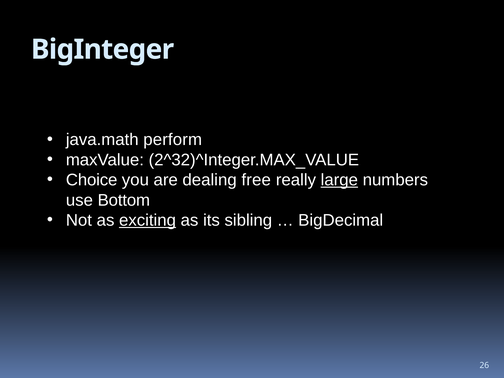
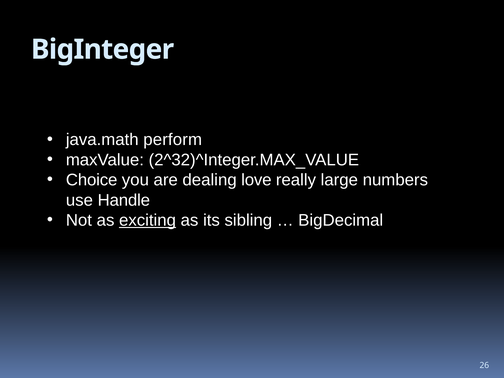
free: free -> love
large underline: present -> none
Bottom: Bottom -> Handle
